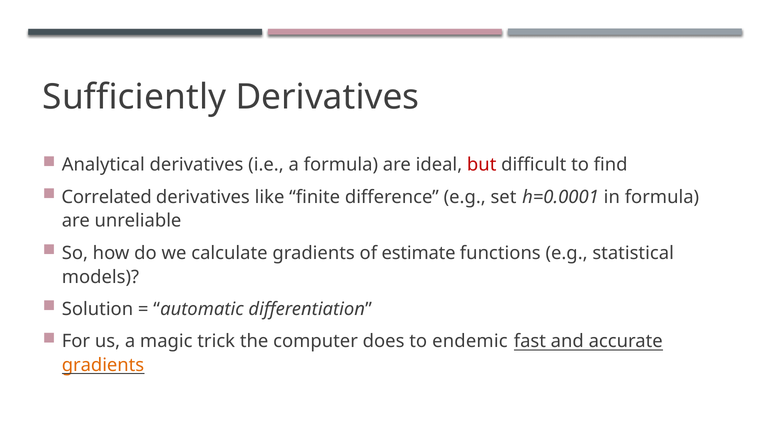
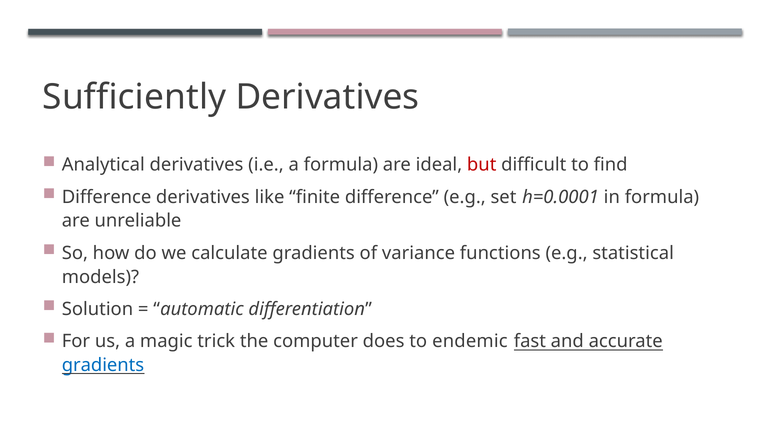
Correlated at (107, 197): Correlated -> Difference
estimate: estimate -> variance
gradients at (103, 365) colour: orange -> blue
